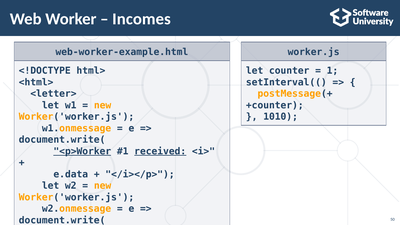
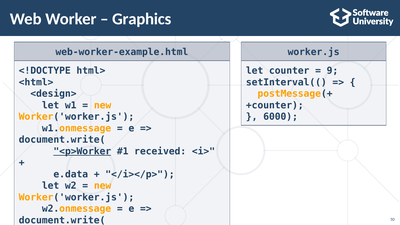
Incomes: Incomes -> Graphics
1: 1 -> 9
<letter>: <letter> -> <design>
1010: 1010 -> 6000
received at (160, 151) underline: present -> none
